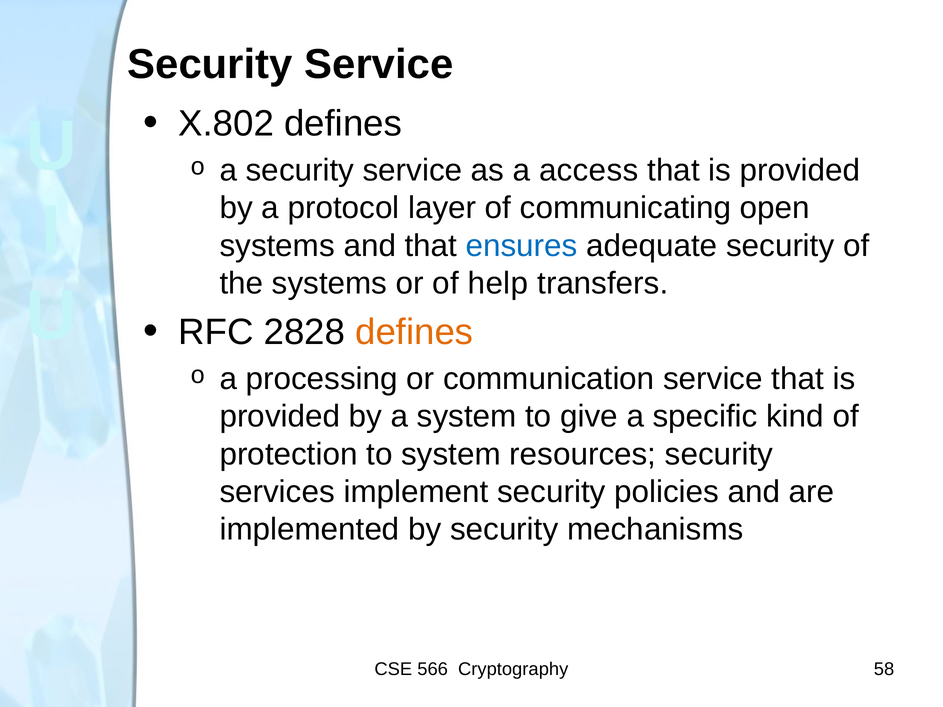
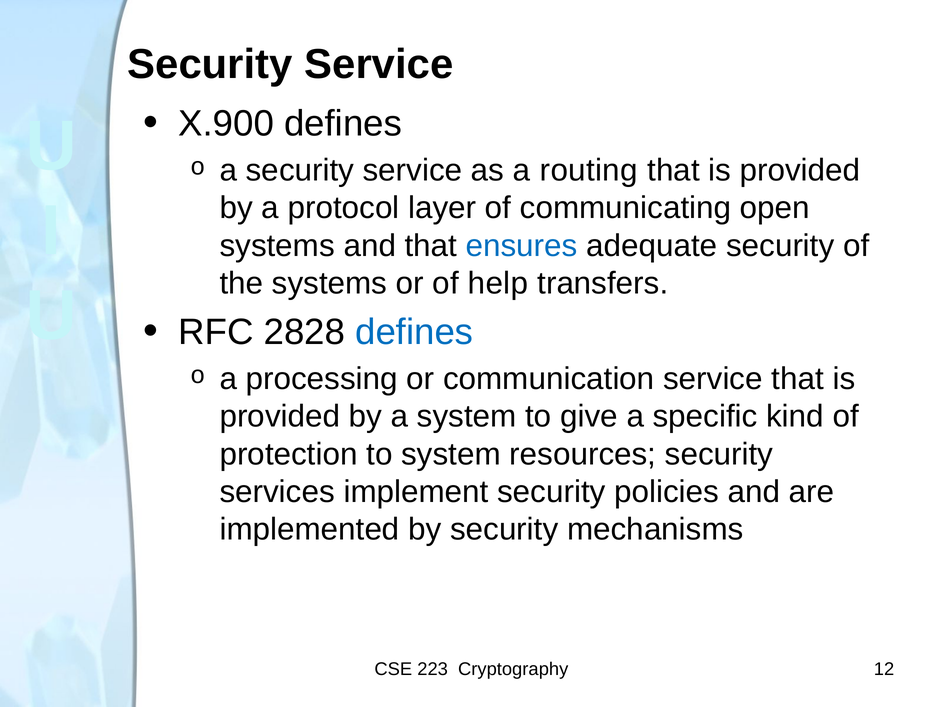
X.802: X.802 -> X.900
access: access -> routing
defines at (414, 332) colour: orange -> blue
566: 566 -> 223
58: 58 -> 12
